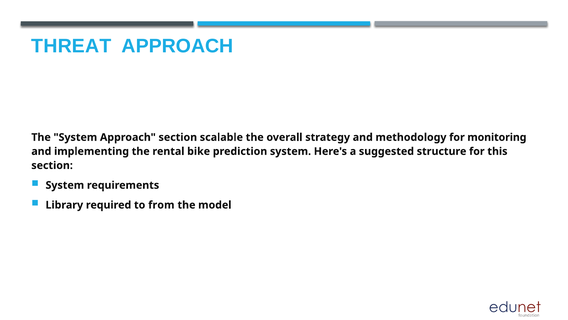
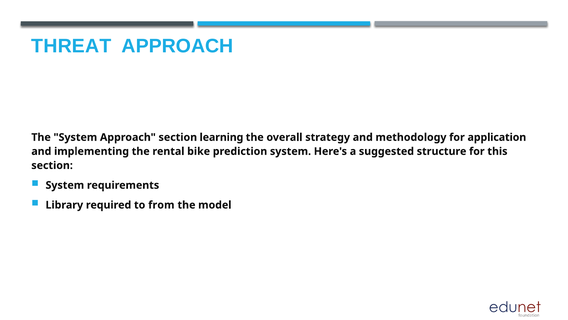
scalable: scalable -> learning
monitoring: monitoring -> application
